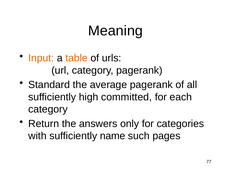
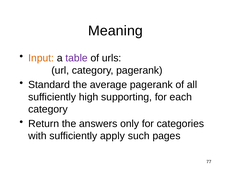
table colour: orange -> purple
committed: committed -> supporting
name: name -> apply
